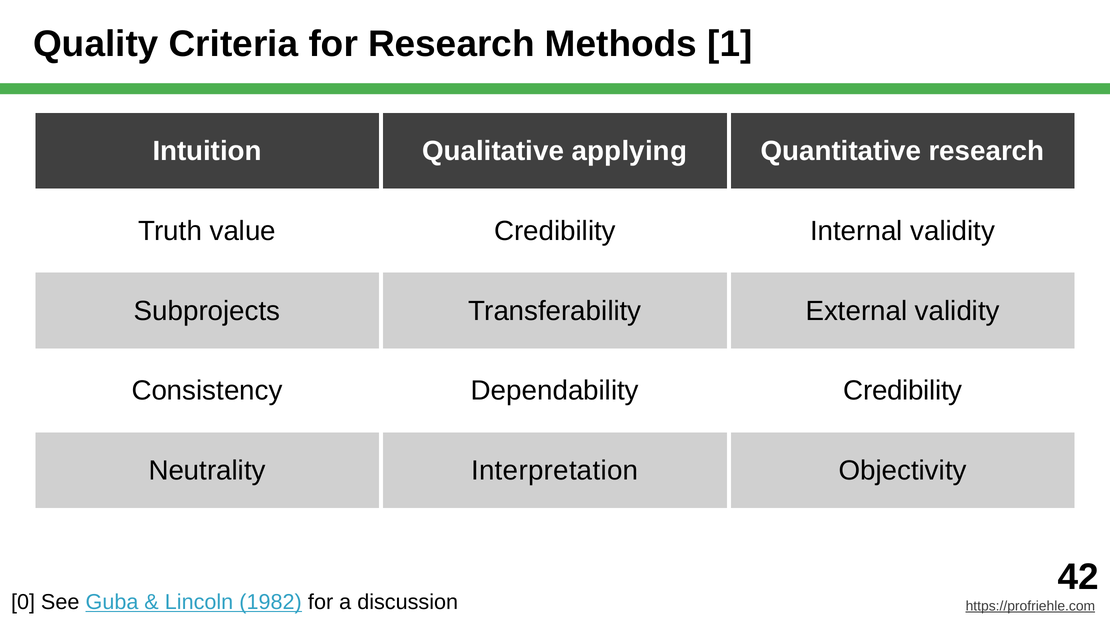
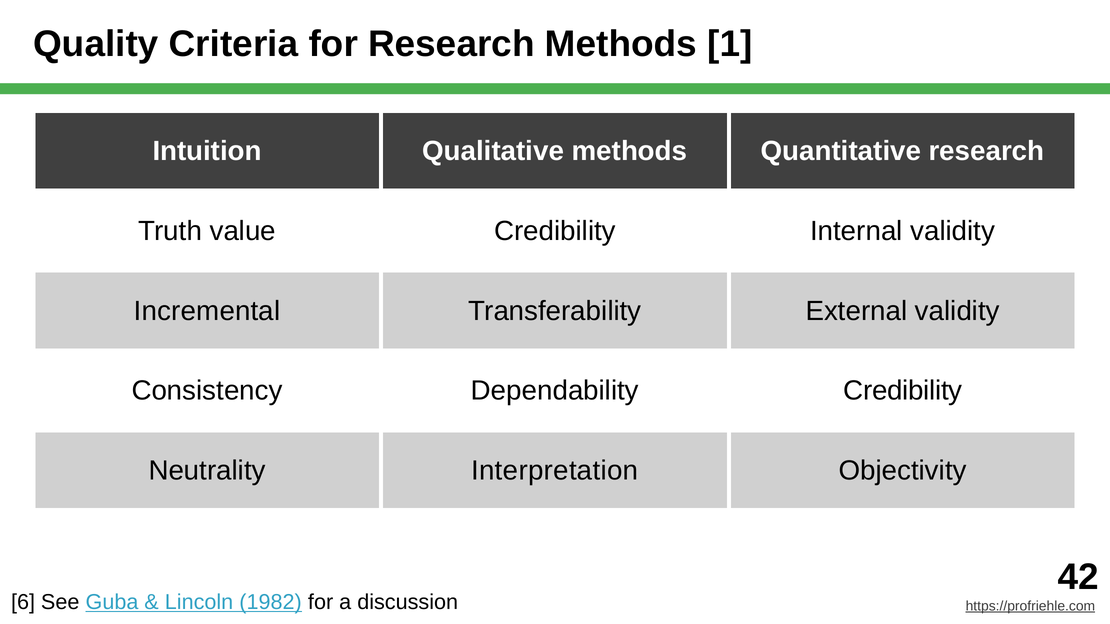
Qualitative applying: applying -> methods
Subprojects: Subprojects -> Incremental
0: 0 -> 6
